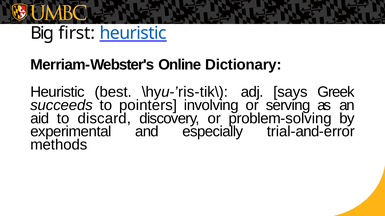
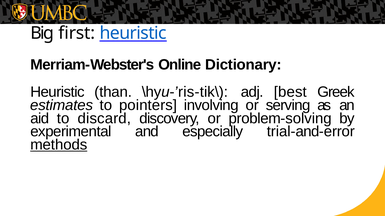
best: best -> than
says: says -> best
succeeds: succeeds -> estimates
methods underline: none -> present
